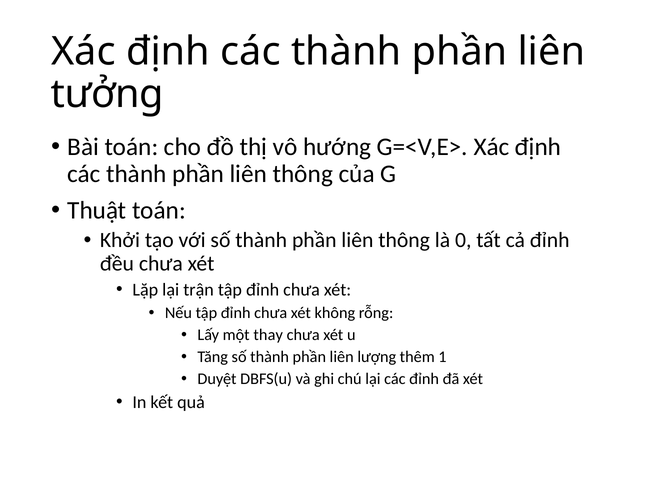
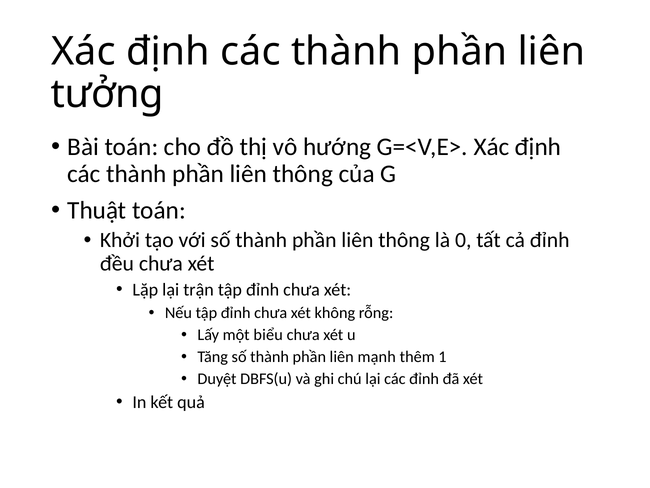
thay: thay -> biểu
lượng: lượng -> mạnh
